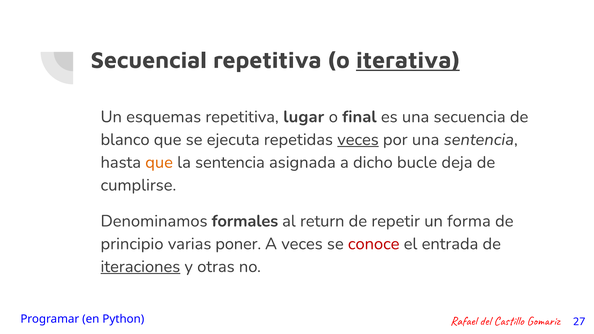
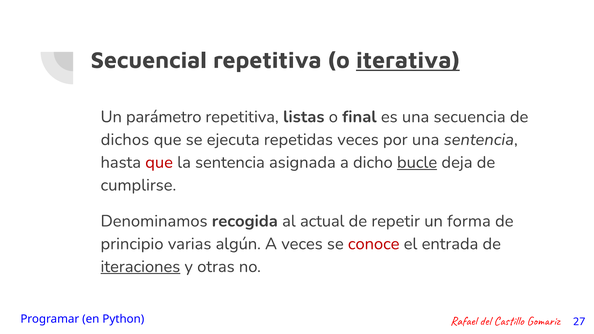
esquemas: esquemas -> parámetro
lugar: lugar -> listas
blanco: blanco -> dichos
veces at (358, 140) underline: present -> none
que at (159, 162) colour: orange -> red
bucle underline: none -> present
formales: formales -> recogida
return: return -> actual
poner: poner -> algún
